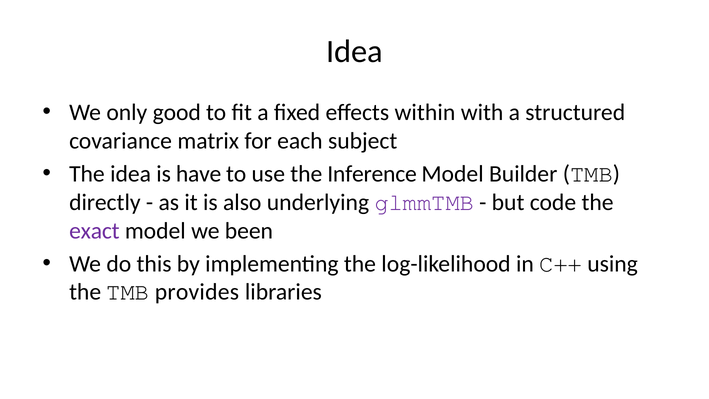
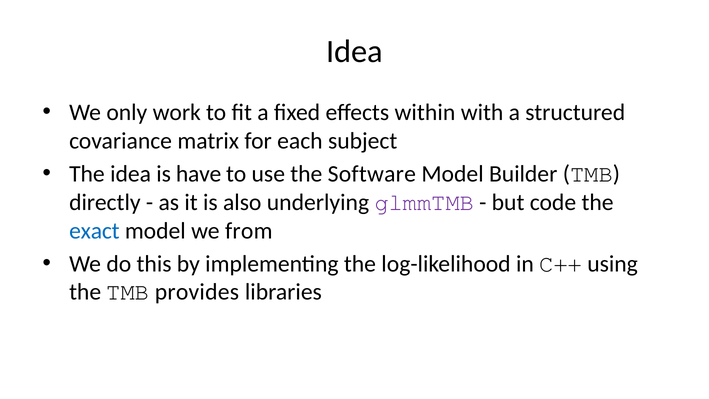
good: good -> work
Inference: Inference -> Software
exact colour: purple -> blue
been: been -> from
